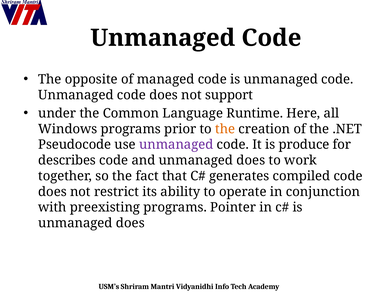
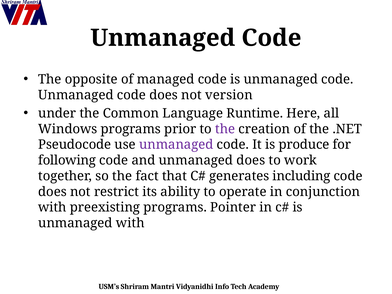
support: support -> version
the at (225, 129) colour: orange -> purple
describes: describes -> following
compiled: compiled -> including
does at (130, 223): does -> with
